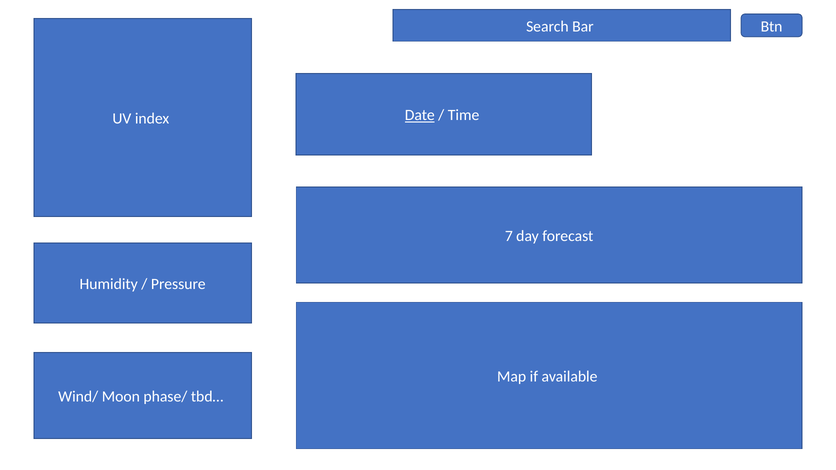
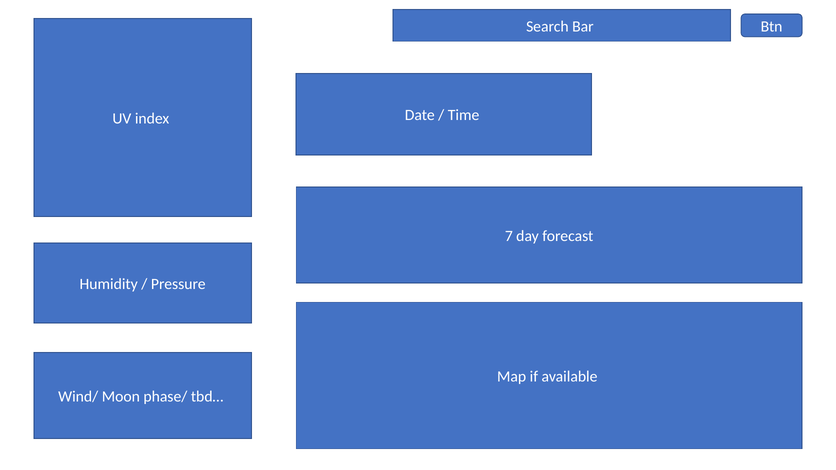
Date underline: present -> none
